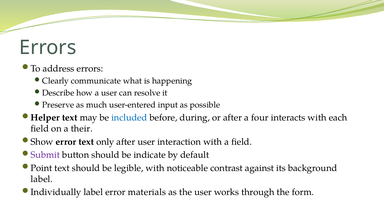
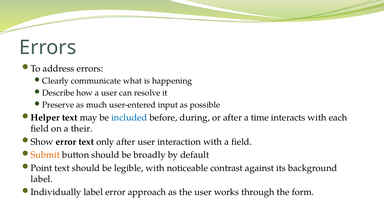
four: four -> time
Submit colour: purple -> orange
indicate: indicate -> broadly
materials: materials -> approach
